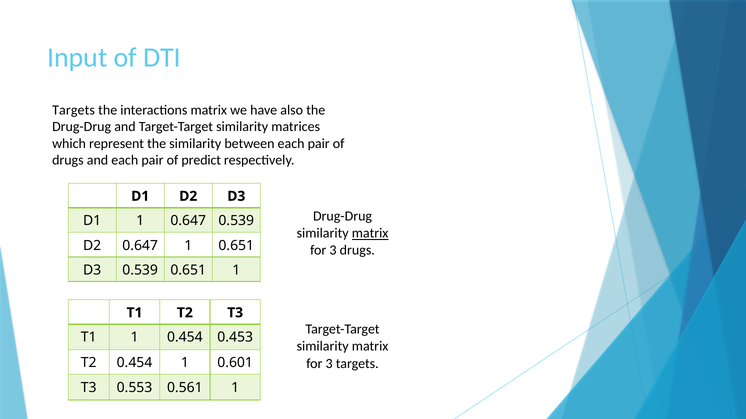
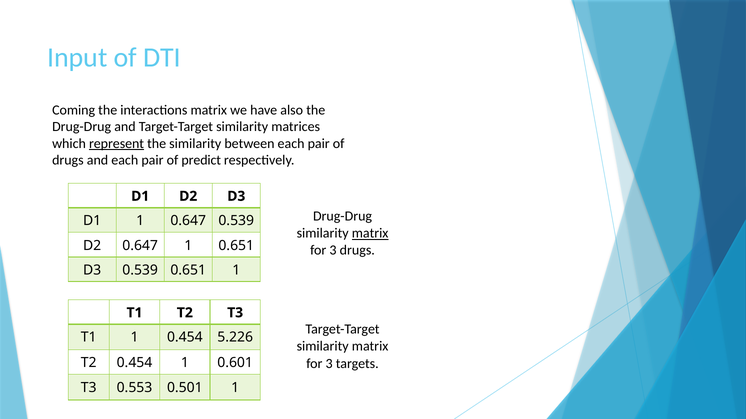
Targets at (74, 110): Targets -> Coming
represent underline: none -> present
0.453: 0.453 -> 5.226
0.561: 0.561 -> 0.501
